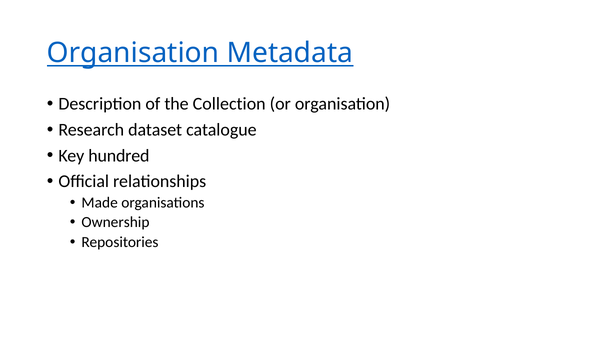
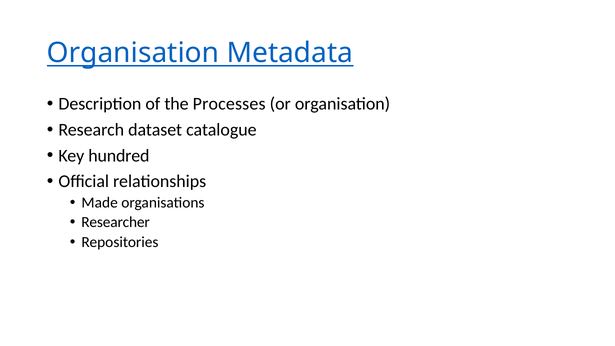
Collection: Collection -> Processes
Ownership: Ownership -> Researcher
